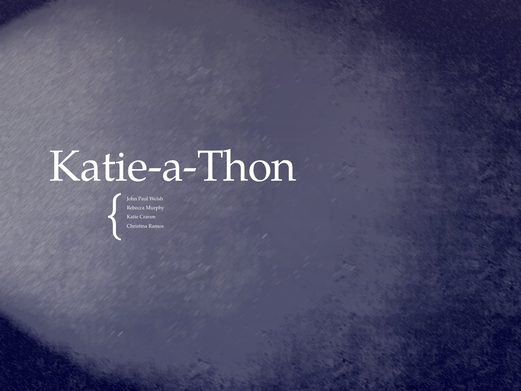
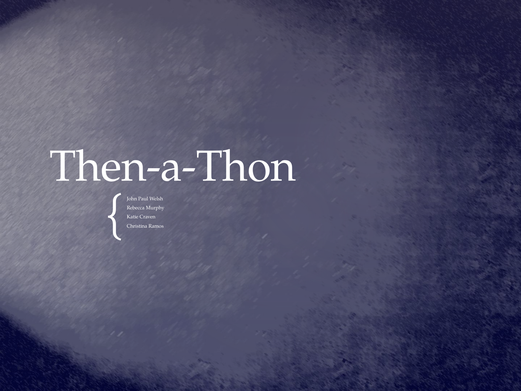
Katie-a-Thon: Katie-a-Thon -> Then-a-Thon
